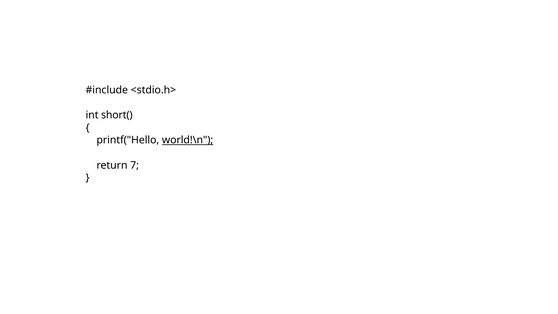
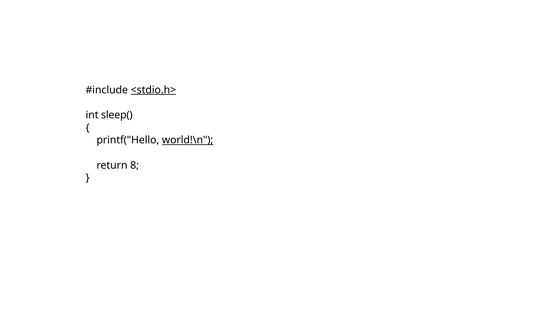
<stdio.h> underline: none -> present
short(: short( -> sleep(
7: 7 -> 8
